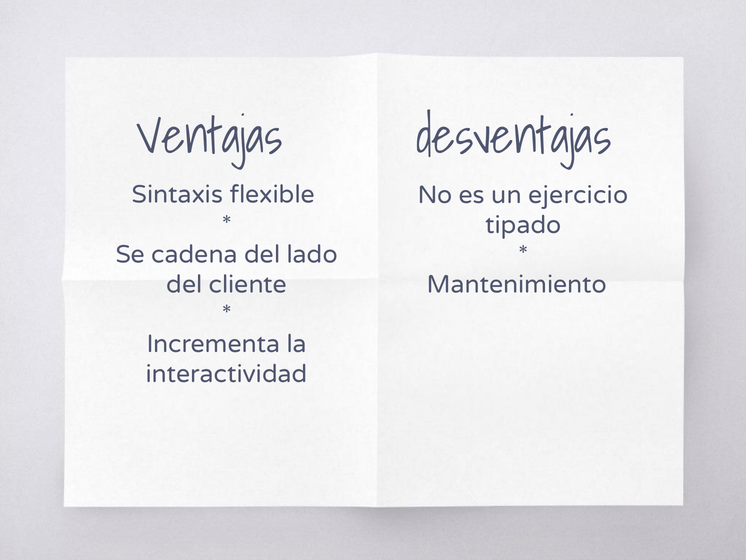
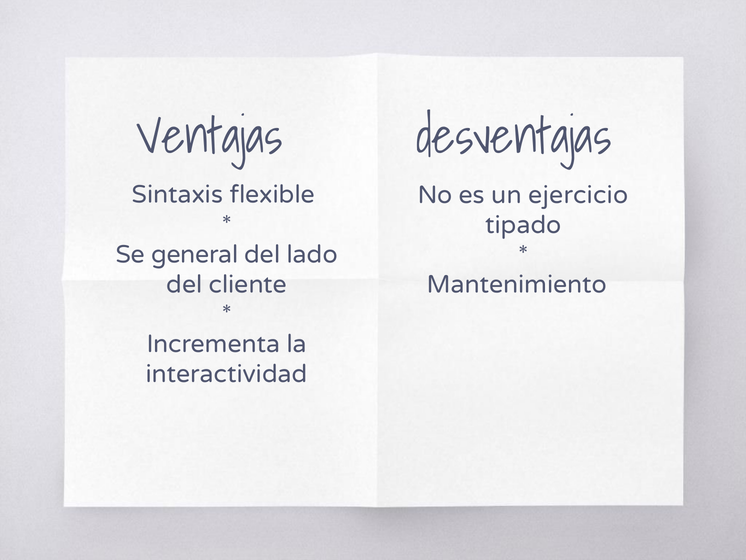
cadena: cadena -> general
